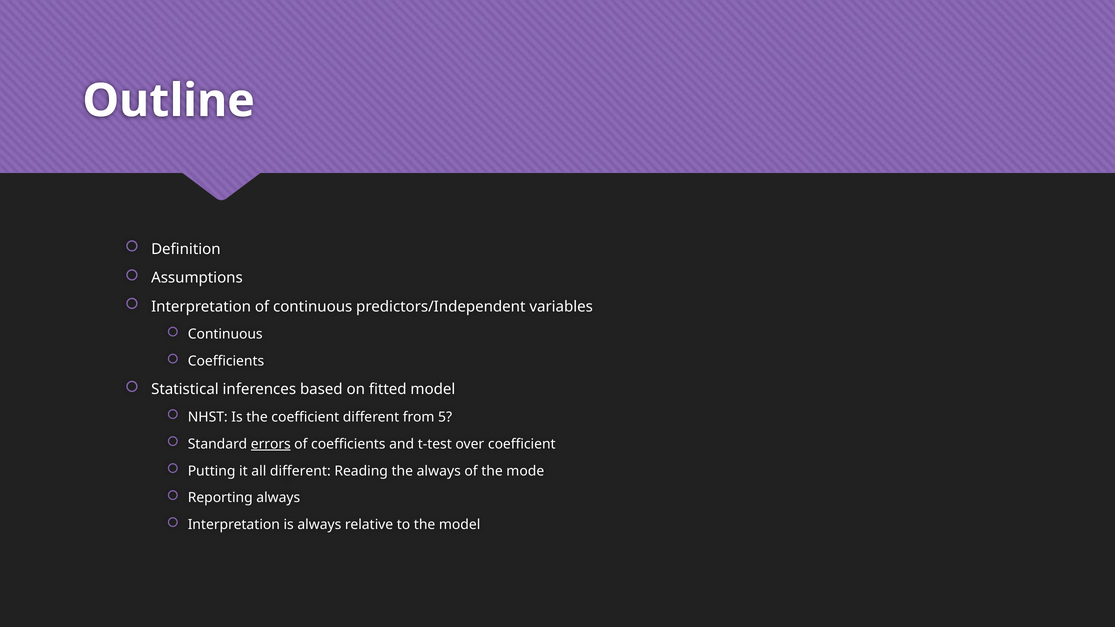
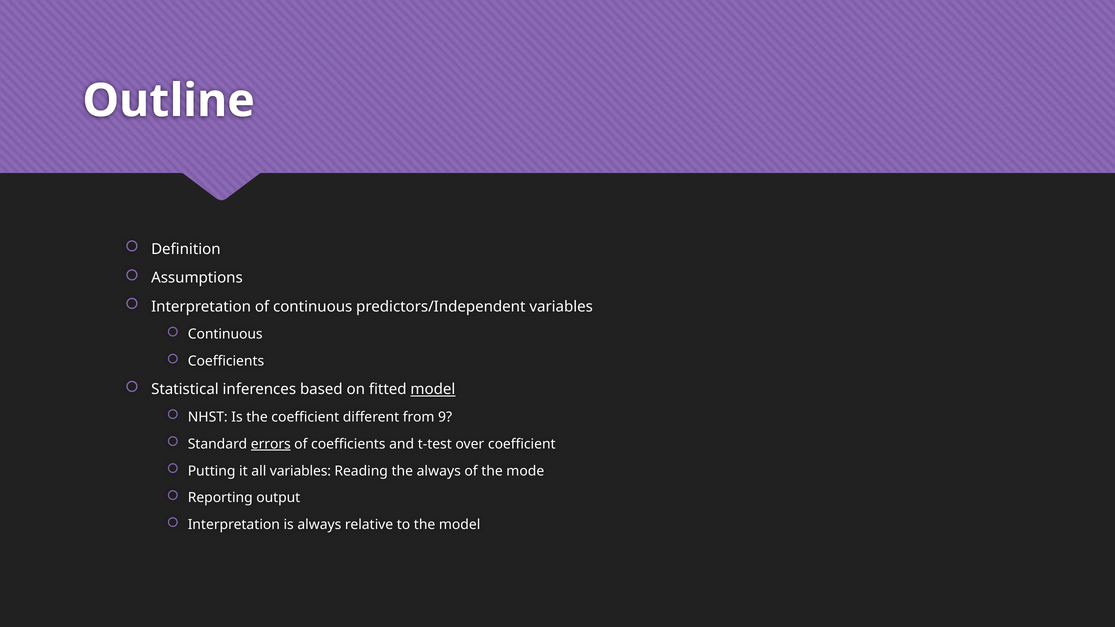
model at (433, 390) underline: none -> present
5: 5 -> 9
all different: different -> variables
Reporting always: always -> output
